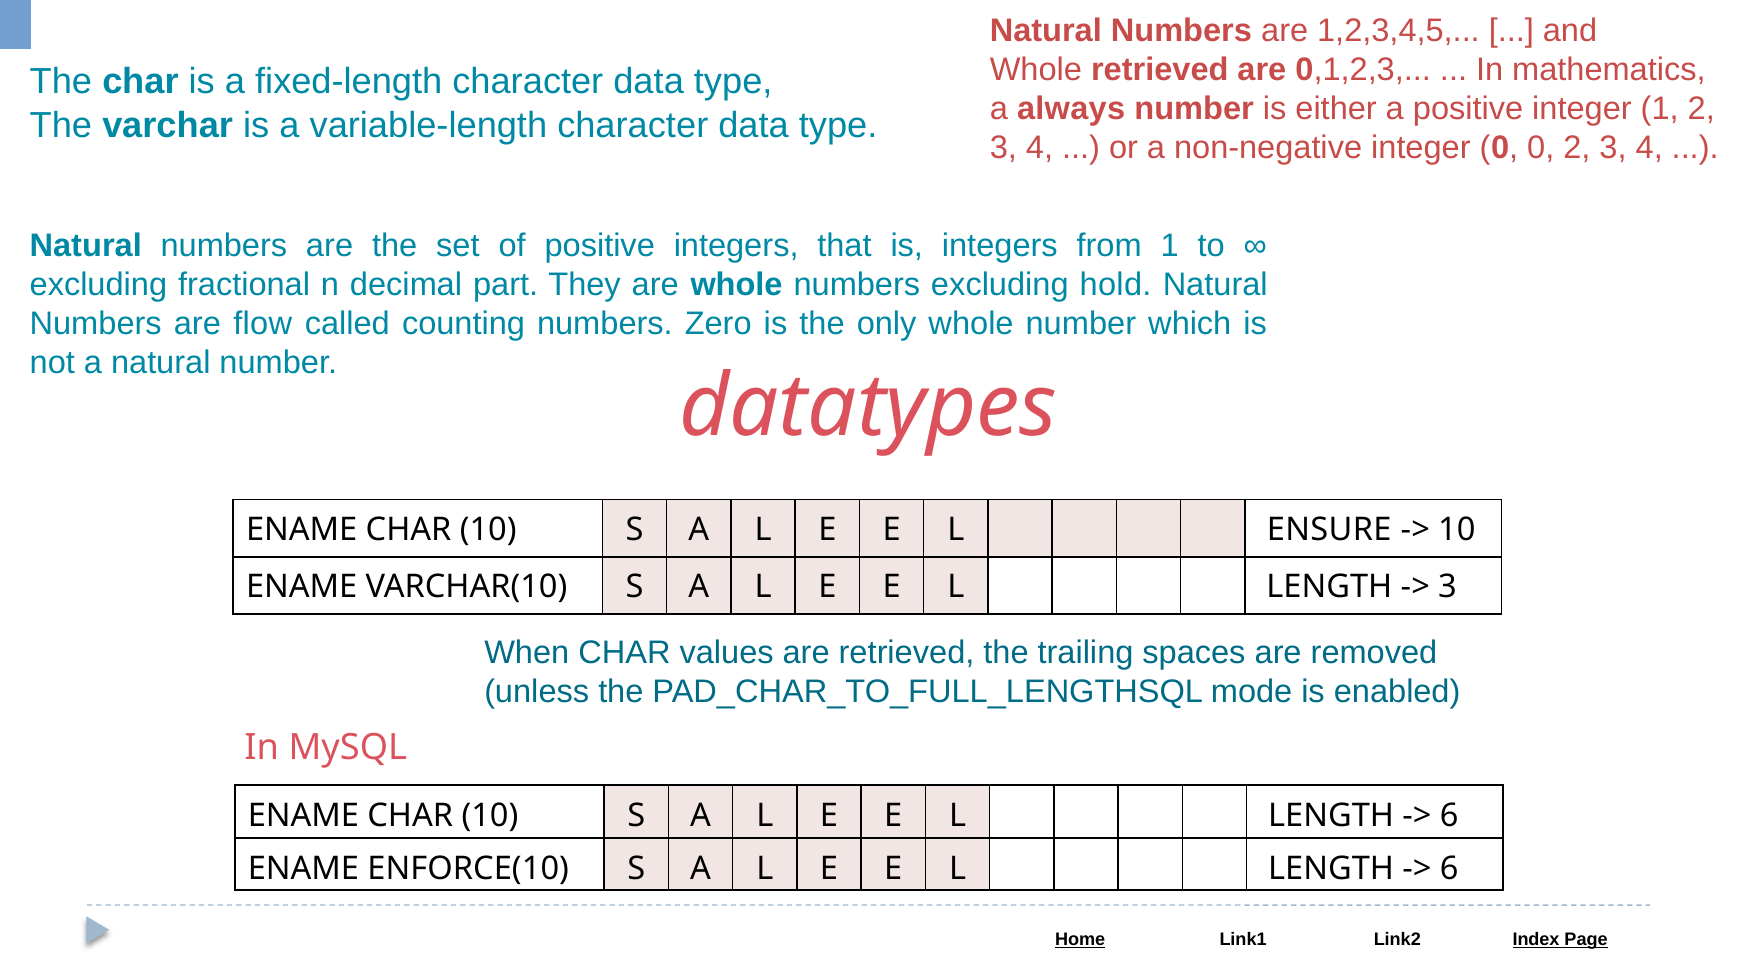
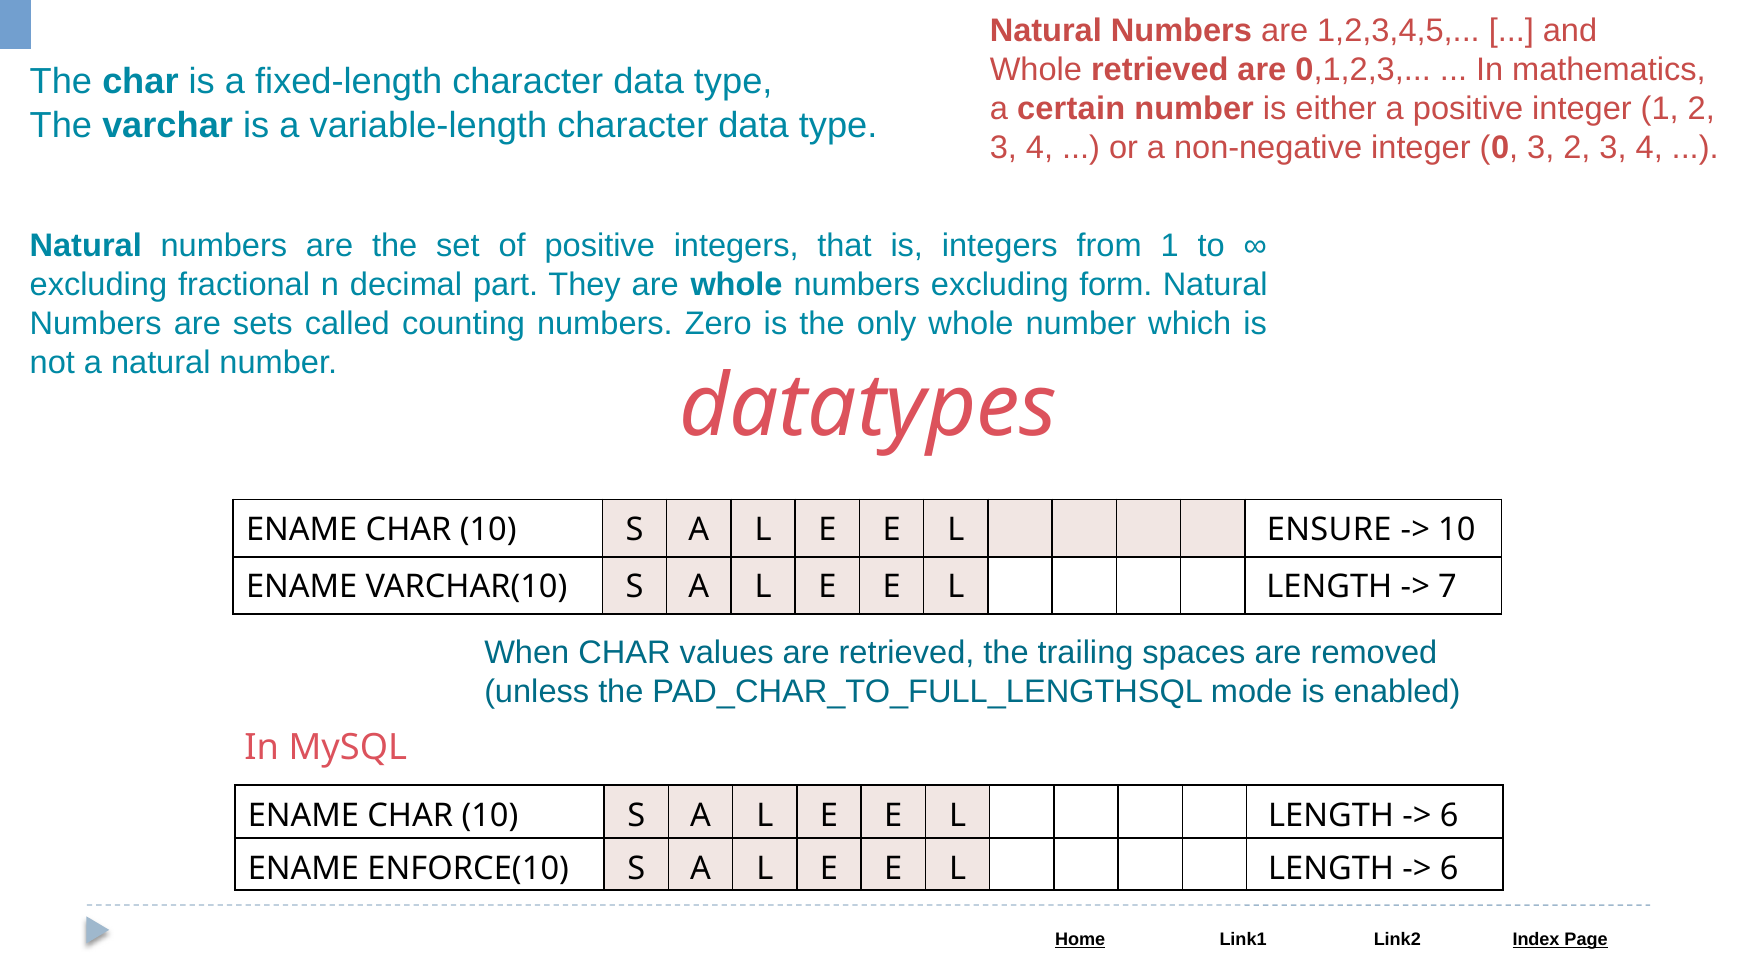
always: always -> certain
0 0: 0 -> 3
hold: hold -> form
flow: flow -> sets
3 at (1447, 587): 3 -> 7
